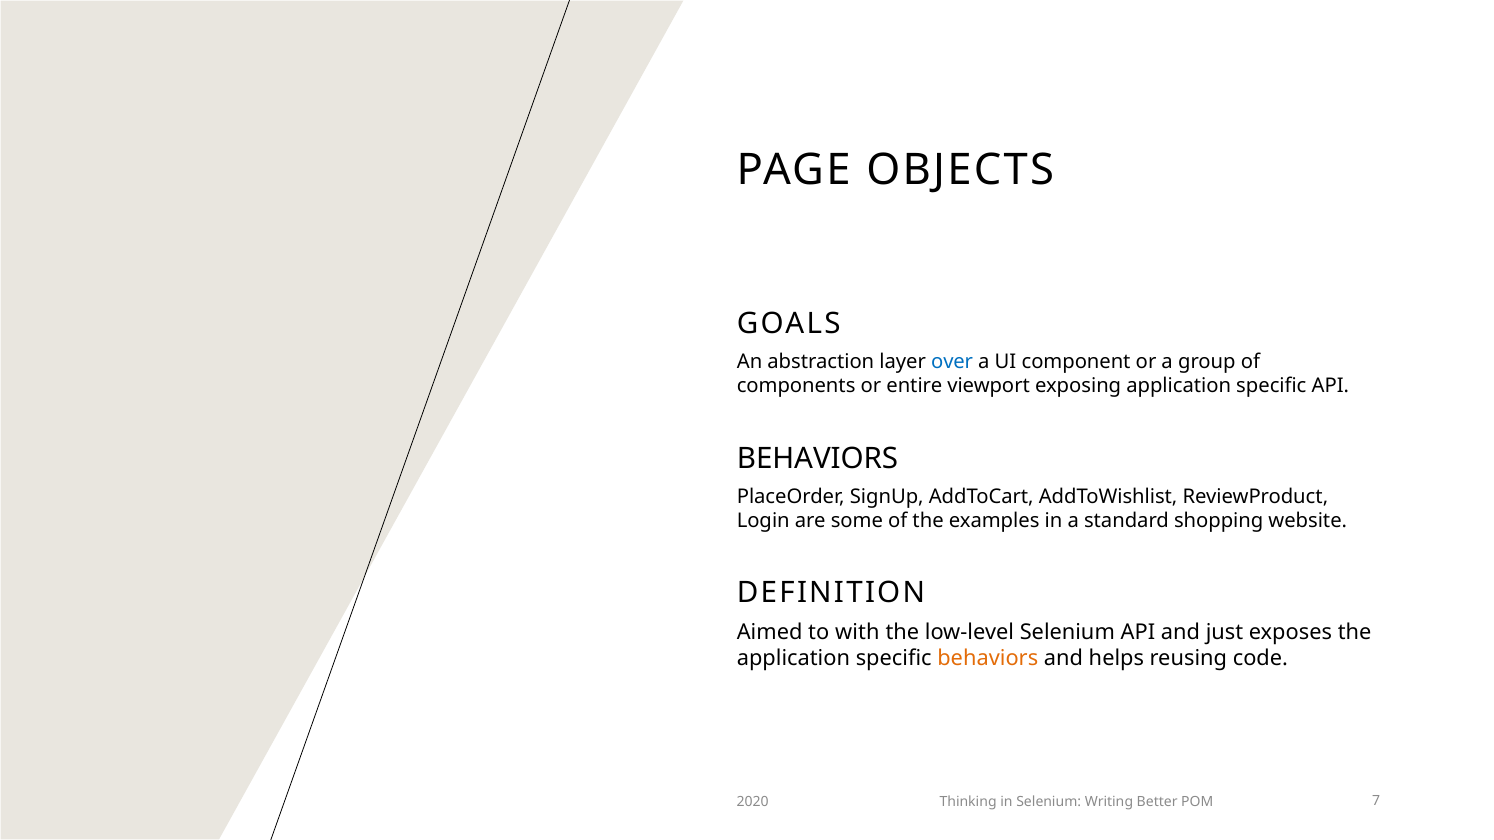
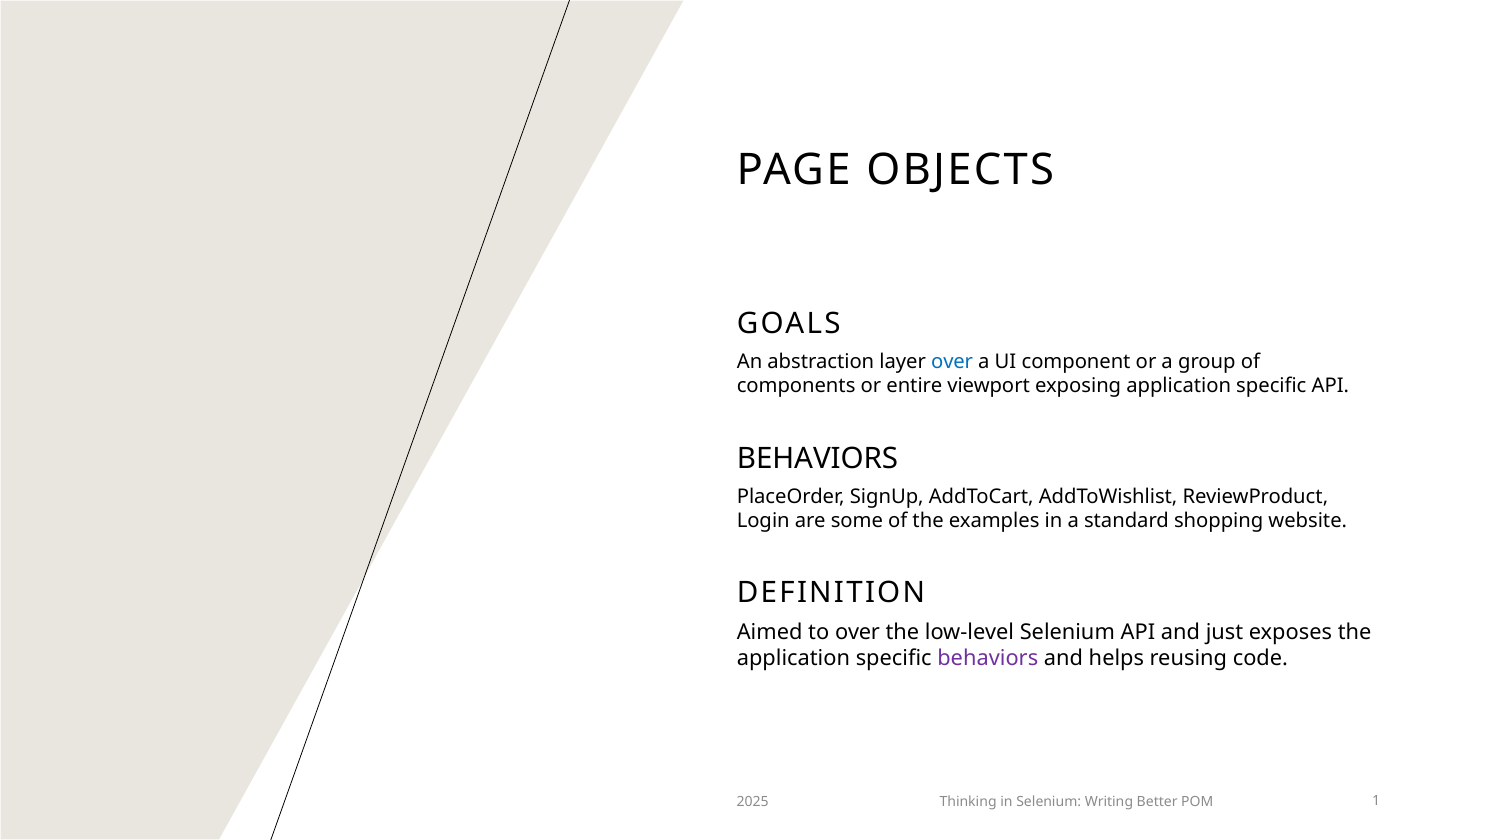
to with: with -> over
behaviors at (988, 659) colour: orange -> purple
2020: 2020 -> 2025
7: 7 -> 1
